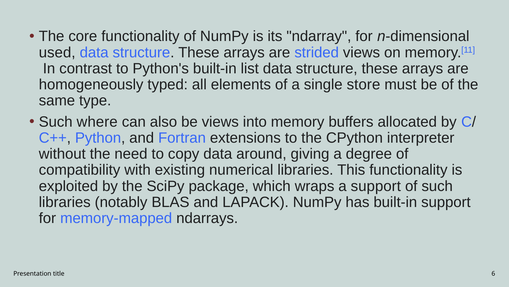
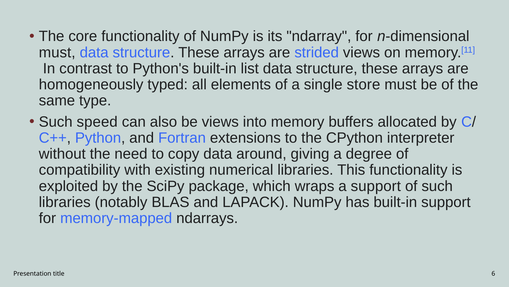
used at (57, 52): used -> must
where: where -> speed
